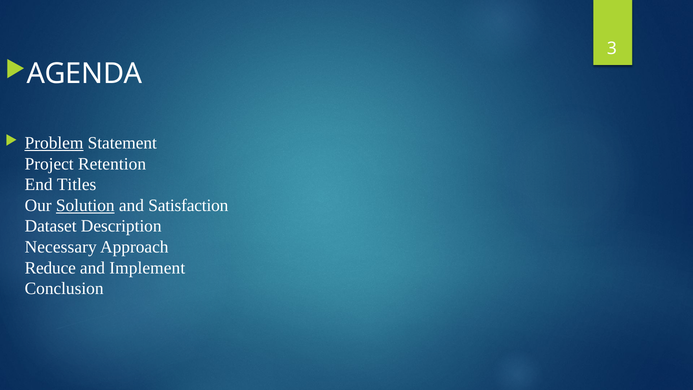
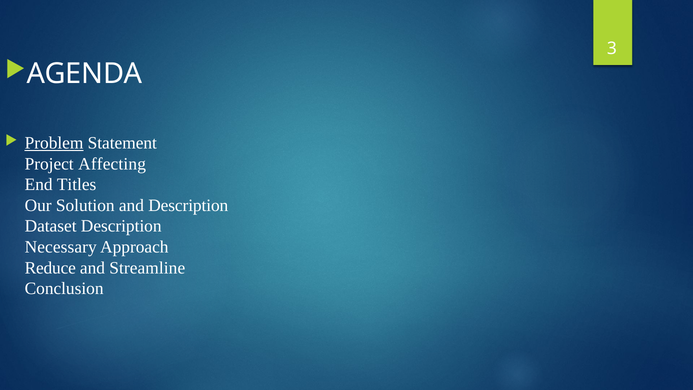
Retention: Retention -> Affecting
Solution underline: present -> none
and Satisfaction: Satisfaction -> Description
Implement: Implement -> Streamline
